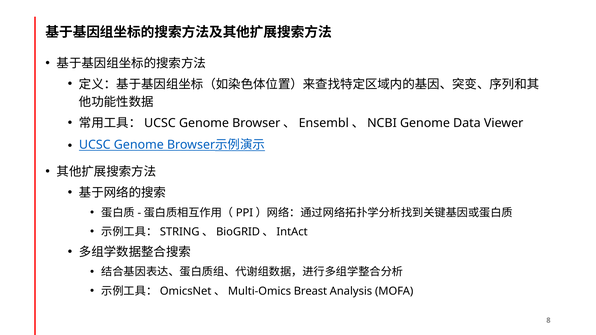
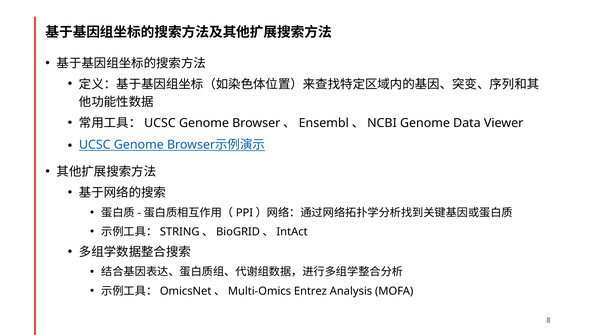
Breast: Breast -> Entrez
